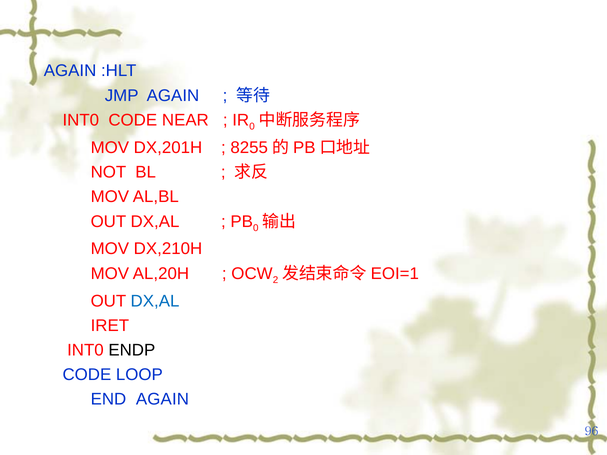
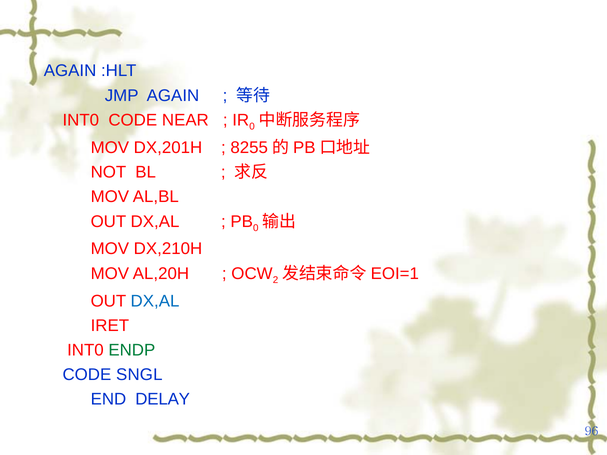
ENDP colour: black -> green
LOOP: LOOP -> SNGL
END AGAIN: AGAIN -> DELAY
